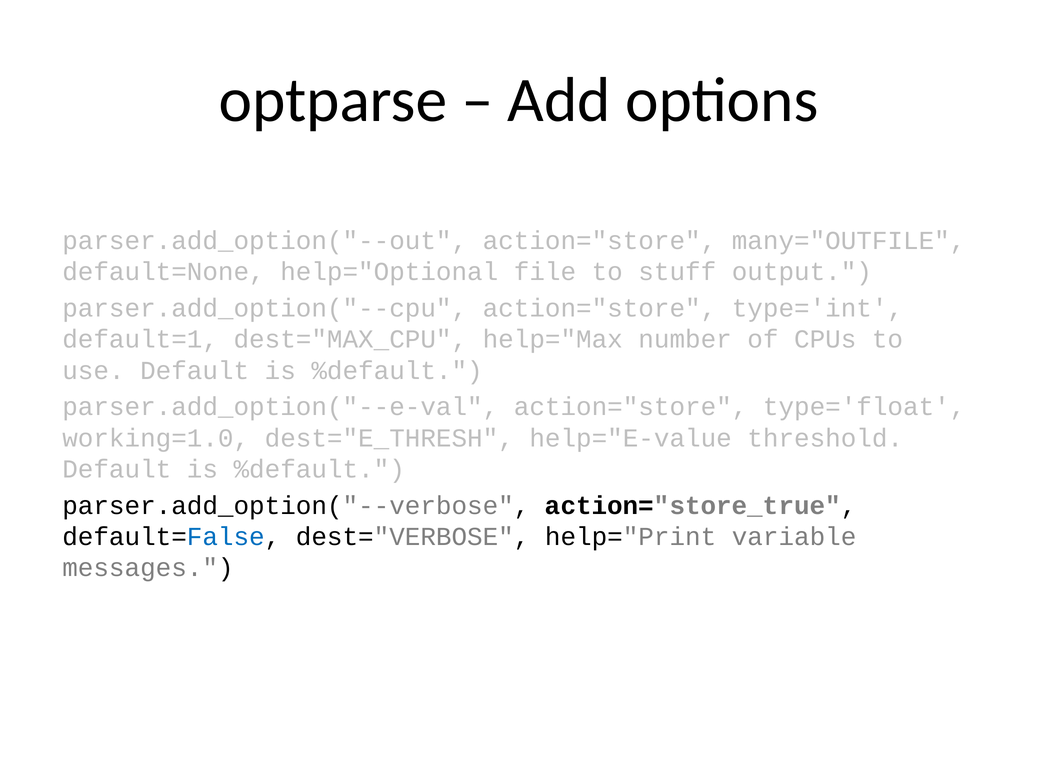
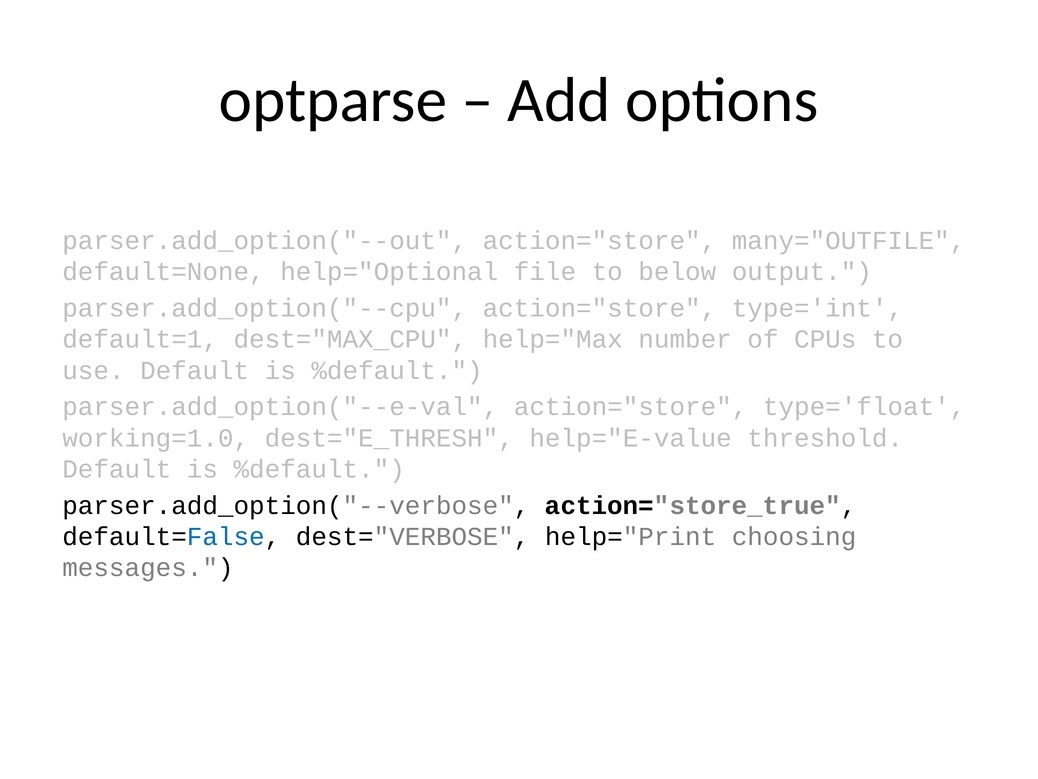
stuff: stuff -> below
variable: variable -> choosing
